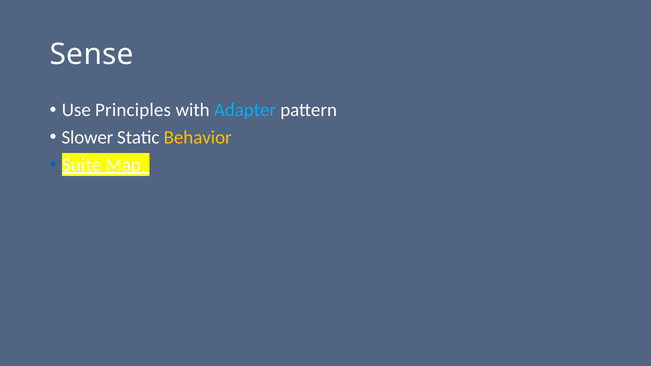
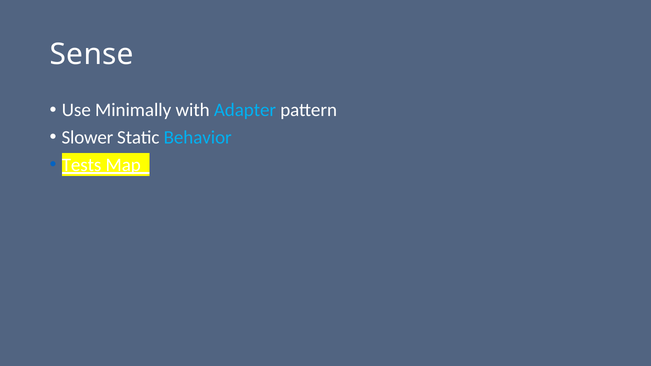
Principles: Principles -> Minimally
Behavior colour: yellow -> light blue
Suite: Suite -> Tests
